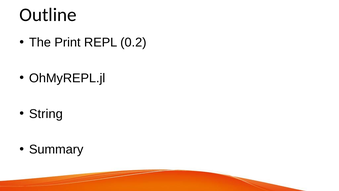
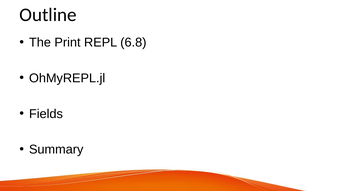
0.2: 0.2 -> 6.8
String: String -> Fields
